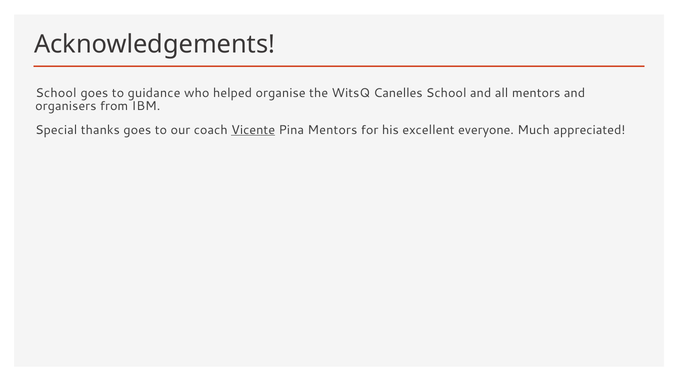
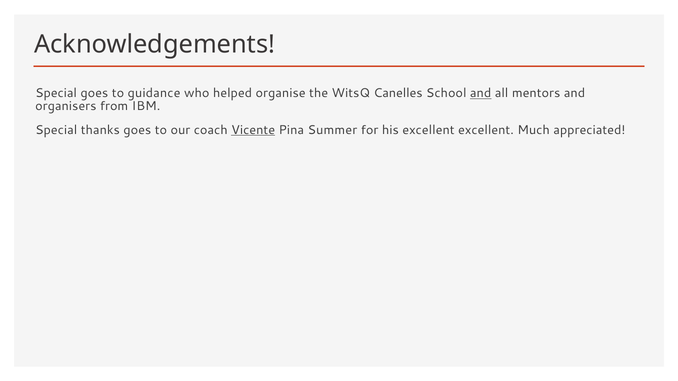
School at (56, 93): School -> Special
and at (481, 93) underline: none -> present
Pina Mentors: Mentors -> Summer
excellent everyone: everyone -> excellent
